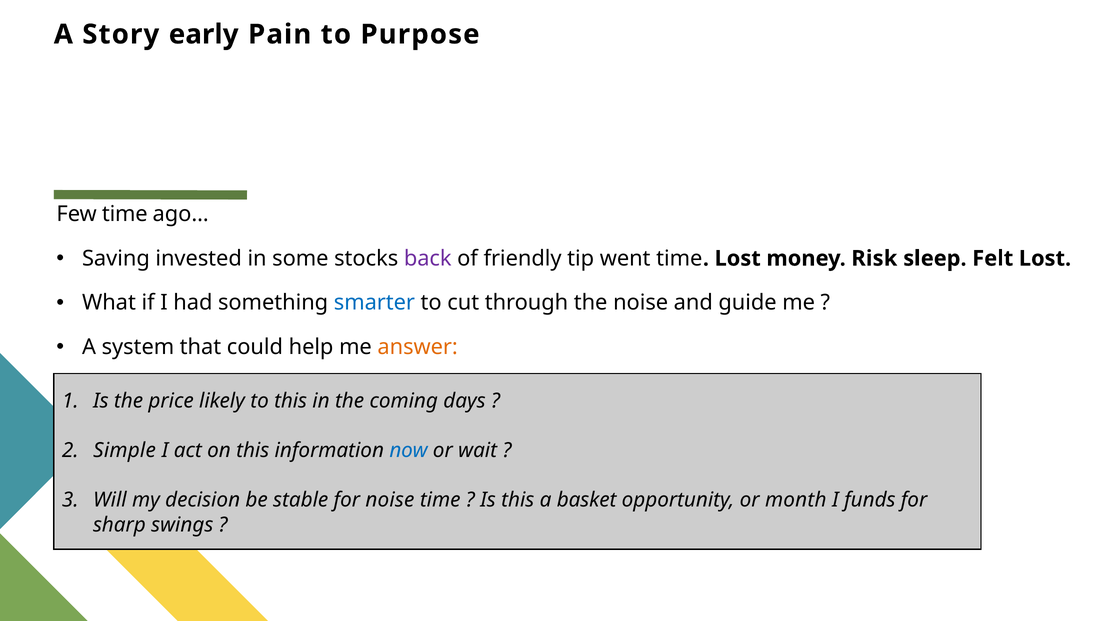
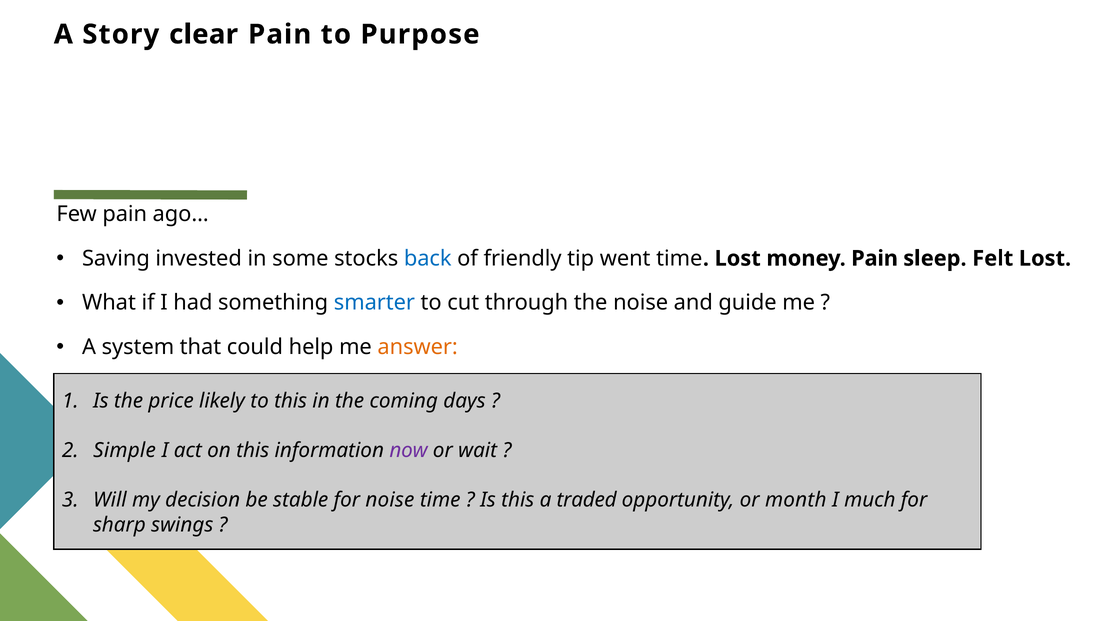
early: early -> clear
Few time: time -> pain
back colour: purple -> blue
money Risk: Risk -> Pain
now colour: blue -> purple
basket: basket -> traded
funds: funds -> much
